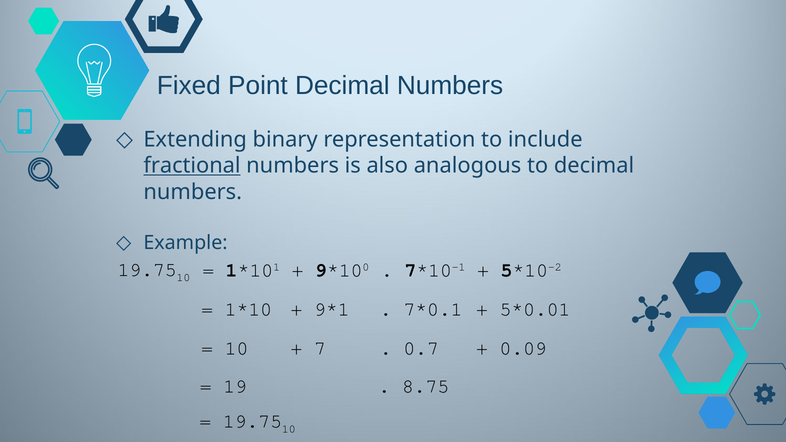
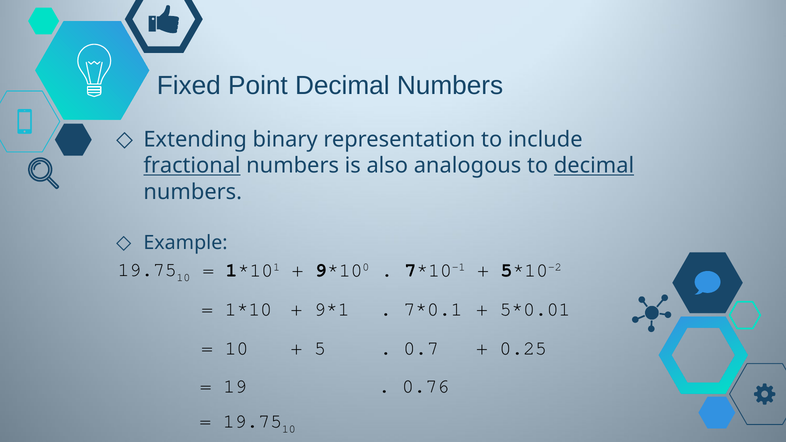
decimal at (594, 166) underline: none -> present
7: 7 -> 5
0.09: 0.09 -> 0.25
8.75: 8.75 -> 0.76
